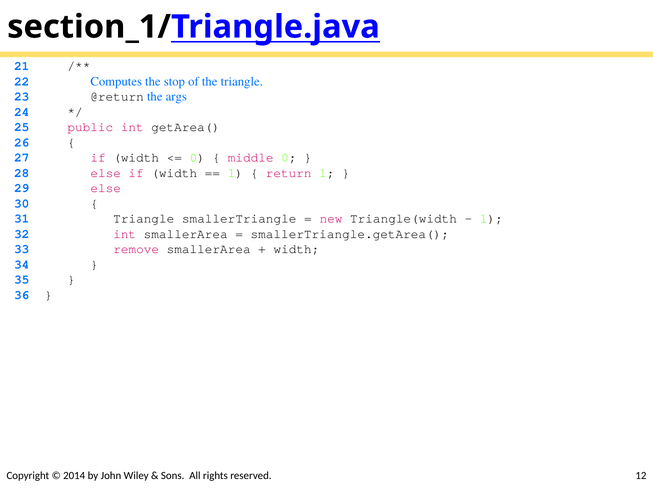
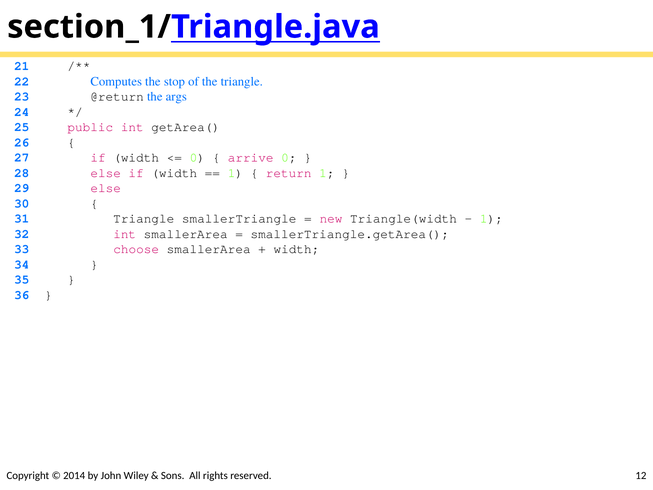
middle: middle -> arrive
remove: remove -> choose
